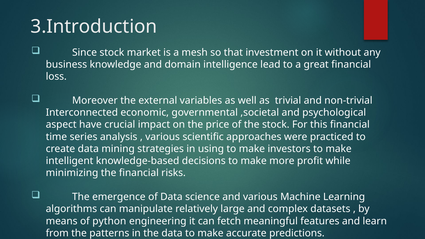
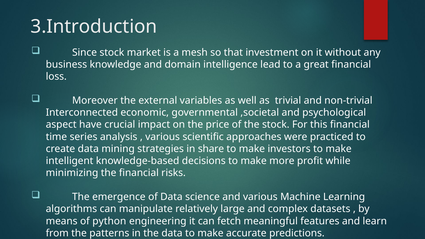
using: using -> share
